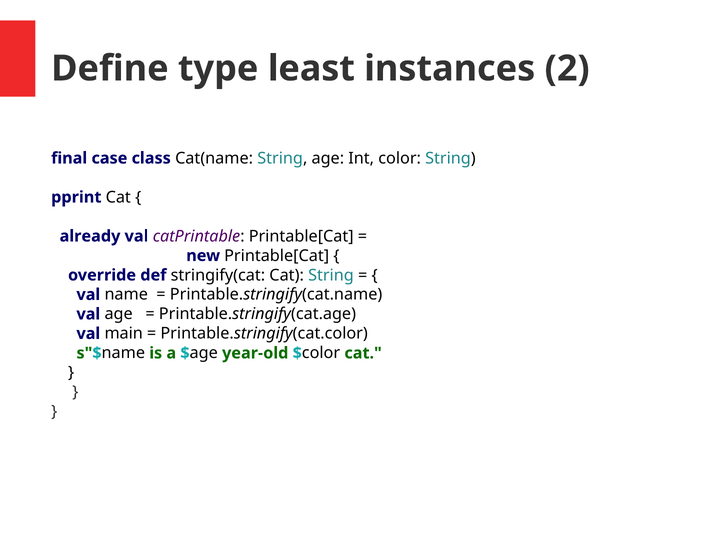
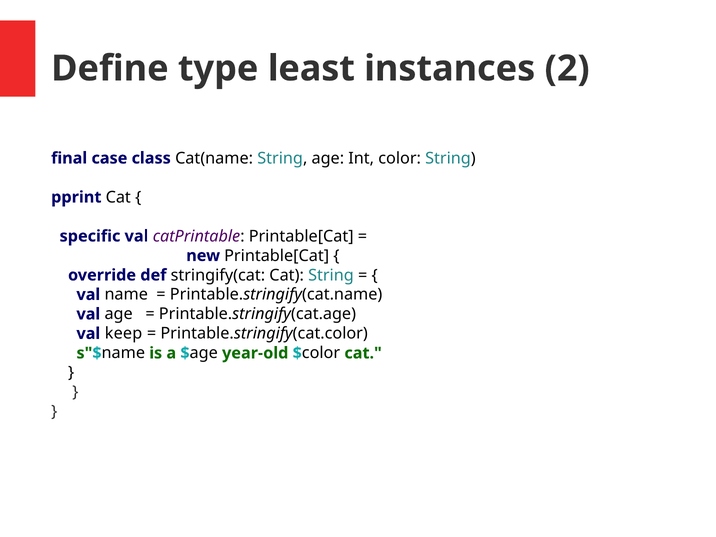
already: already -> specific
main: main -> keep
